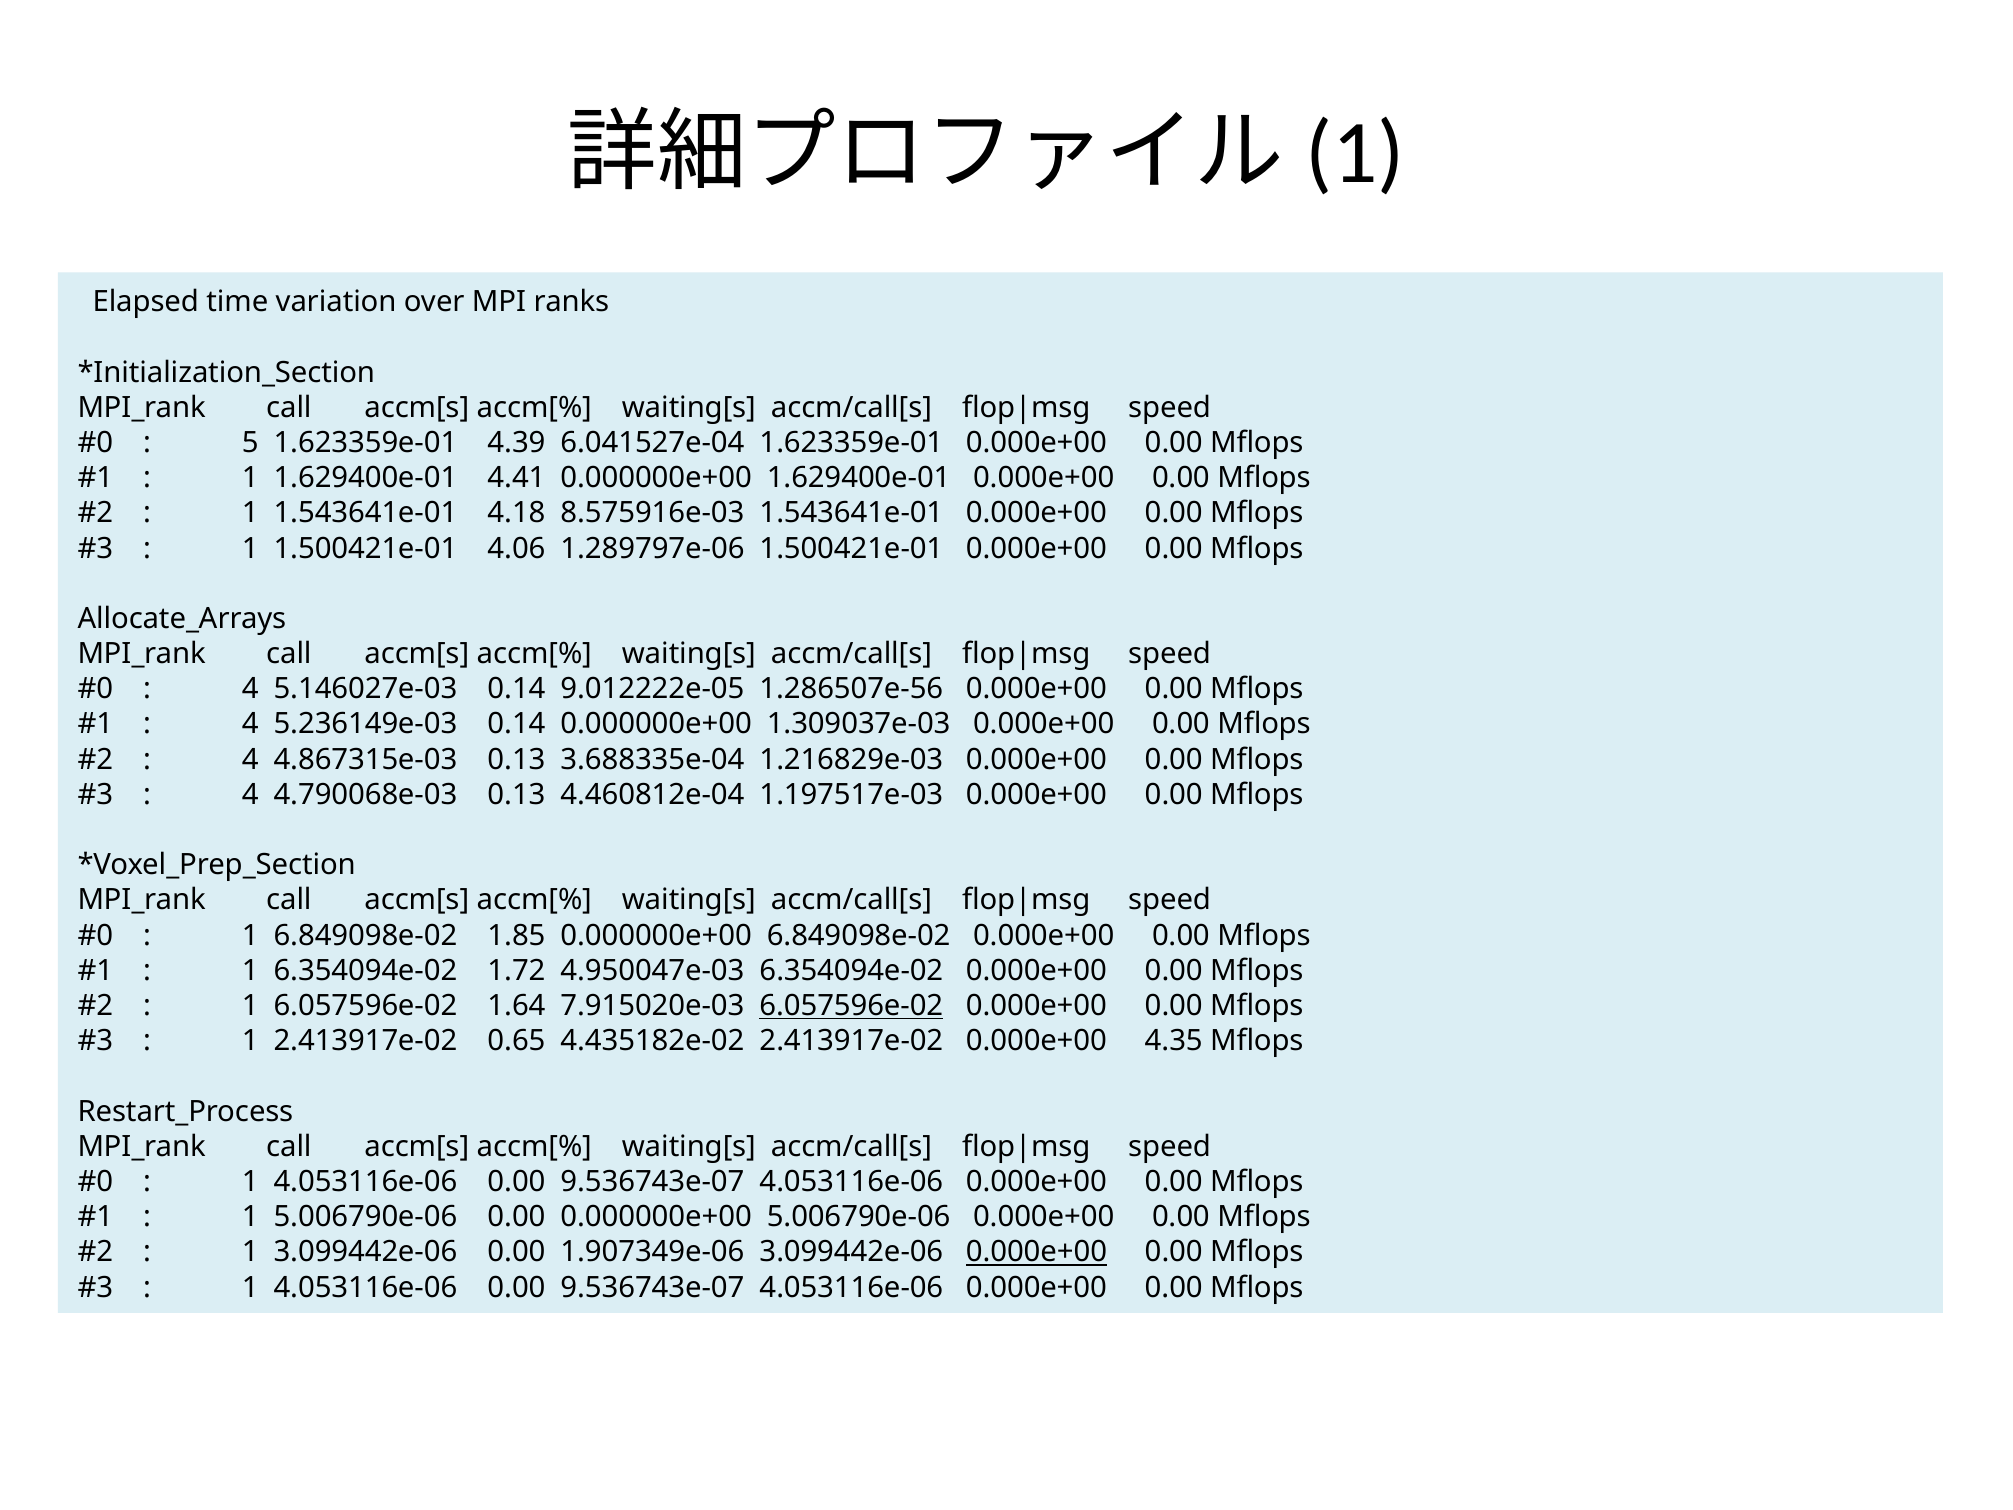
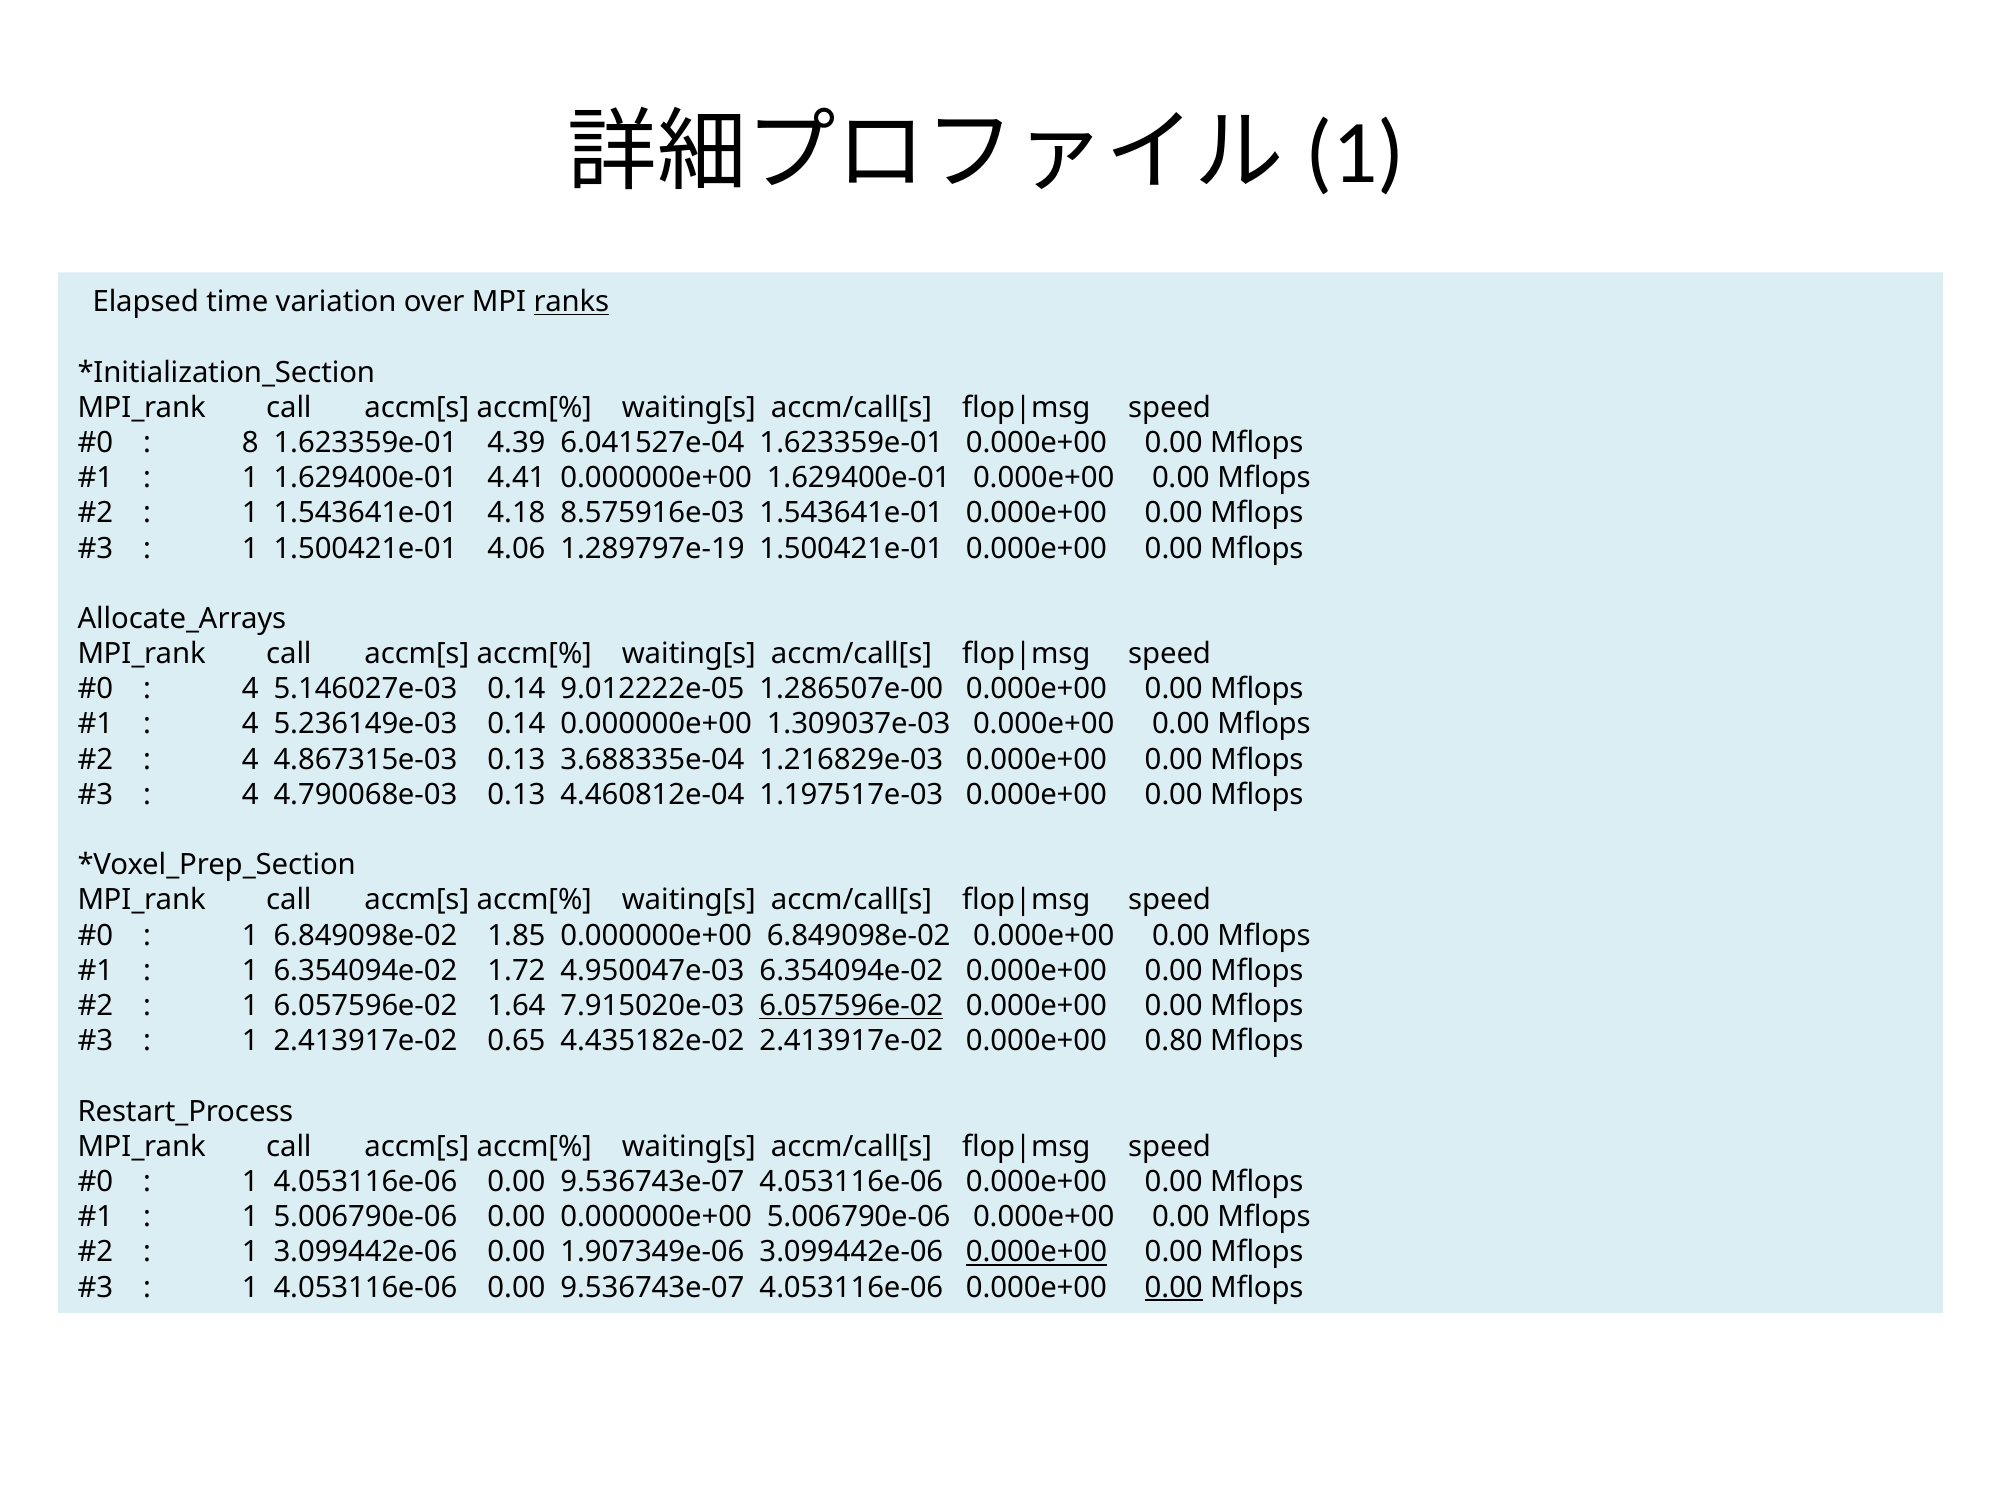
ranks underline: none -> present
5: 5 -> 8
1.289797e-06: 1.289797e-06 -> 1.289797e-19
1.286507e-56: 1.286507e-56 -> 1.286507e-00
4.35: 4.35 -> 0.80
0.00 at (1174, 1287) underline: none -> present
